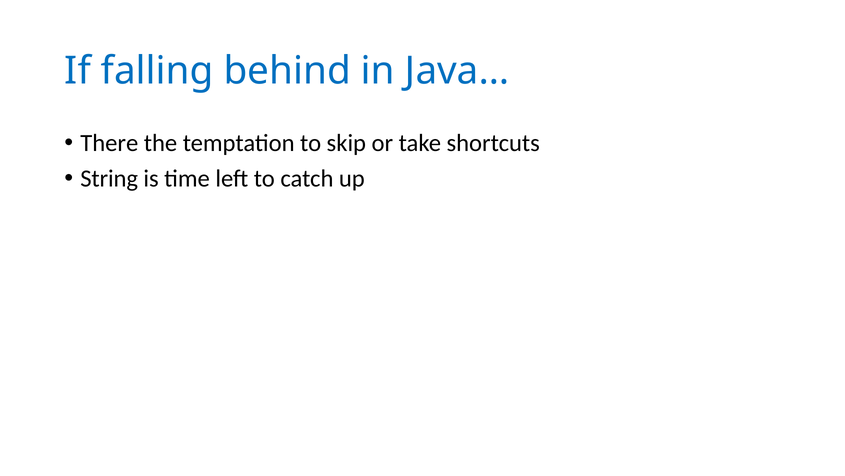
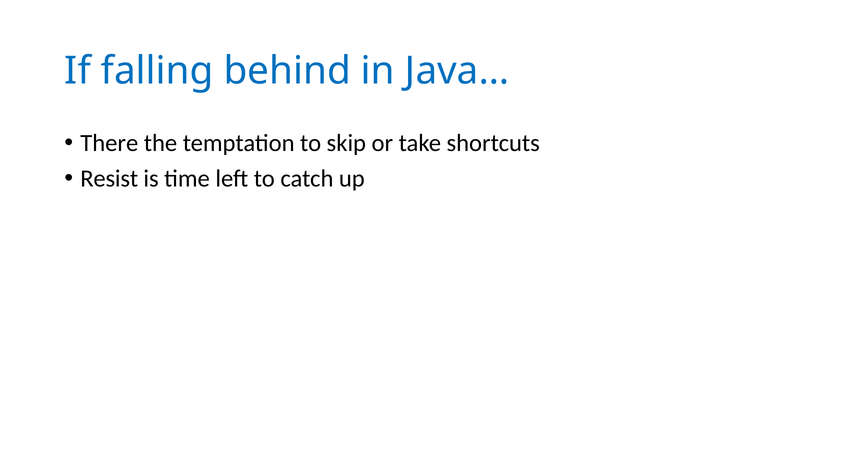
String: String -> Resist
